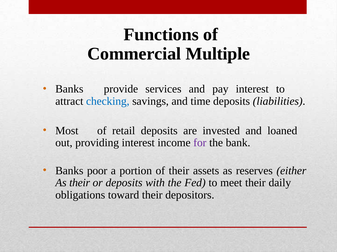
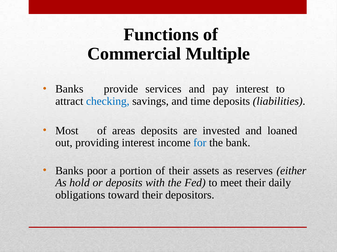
retail: retail -> areas
for colour: purple -> blue
As their: their -> hold
